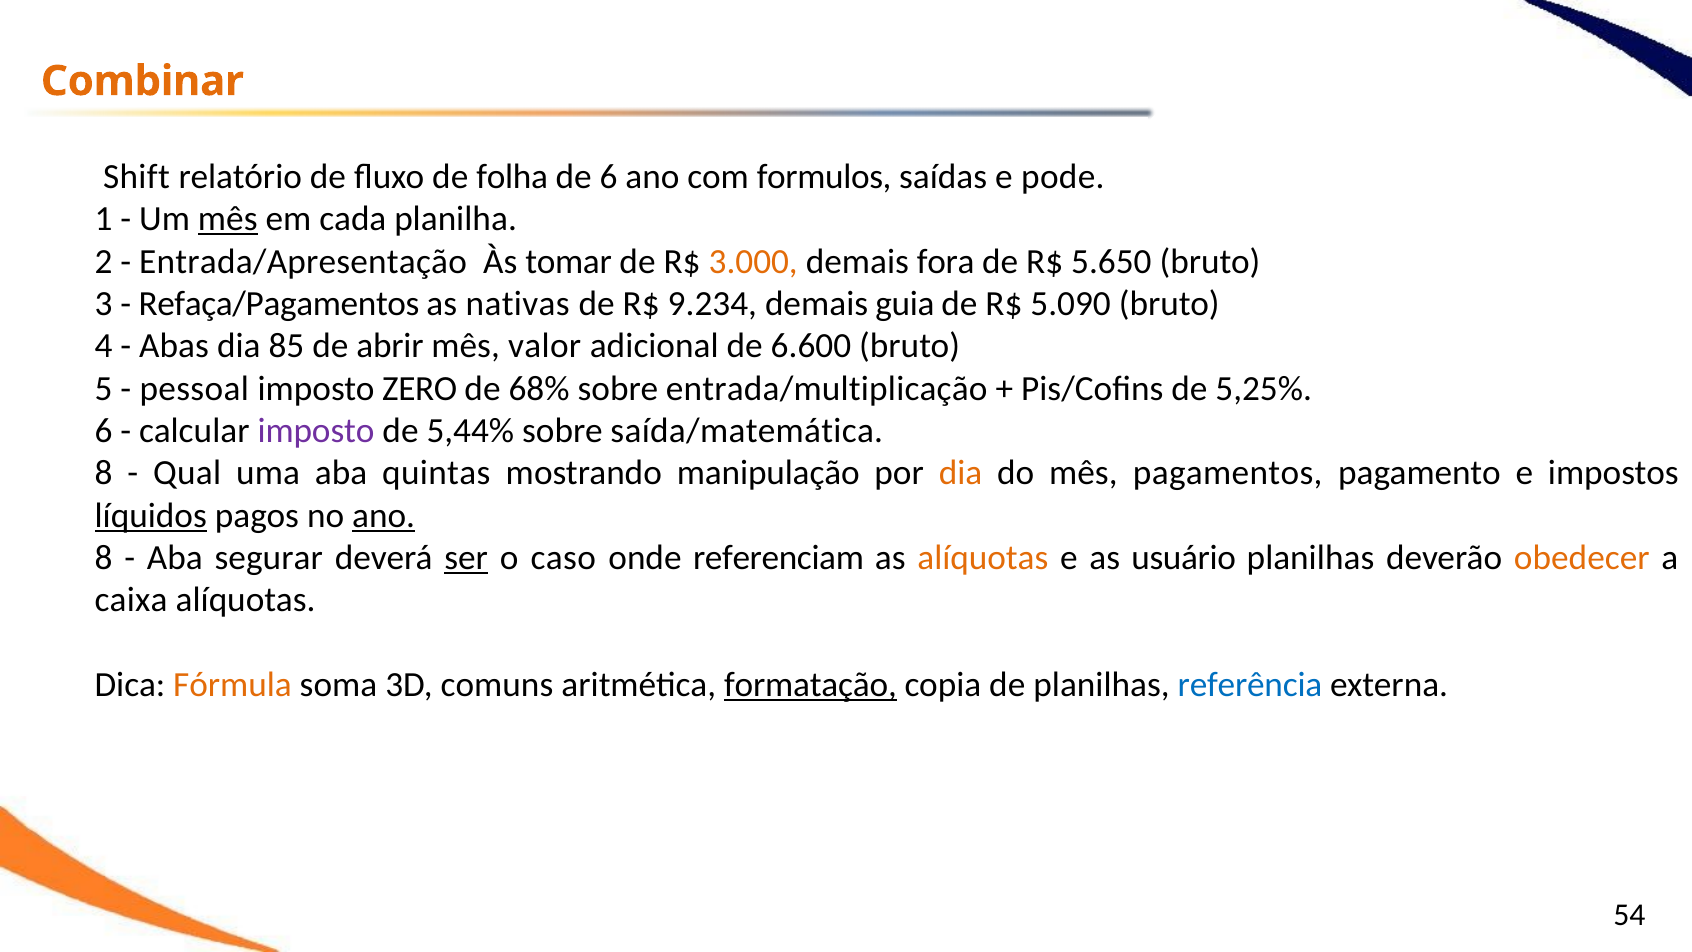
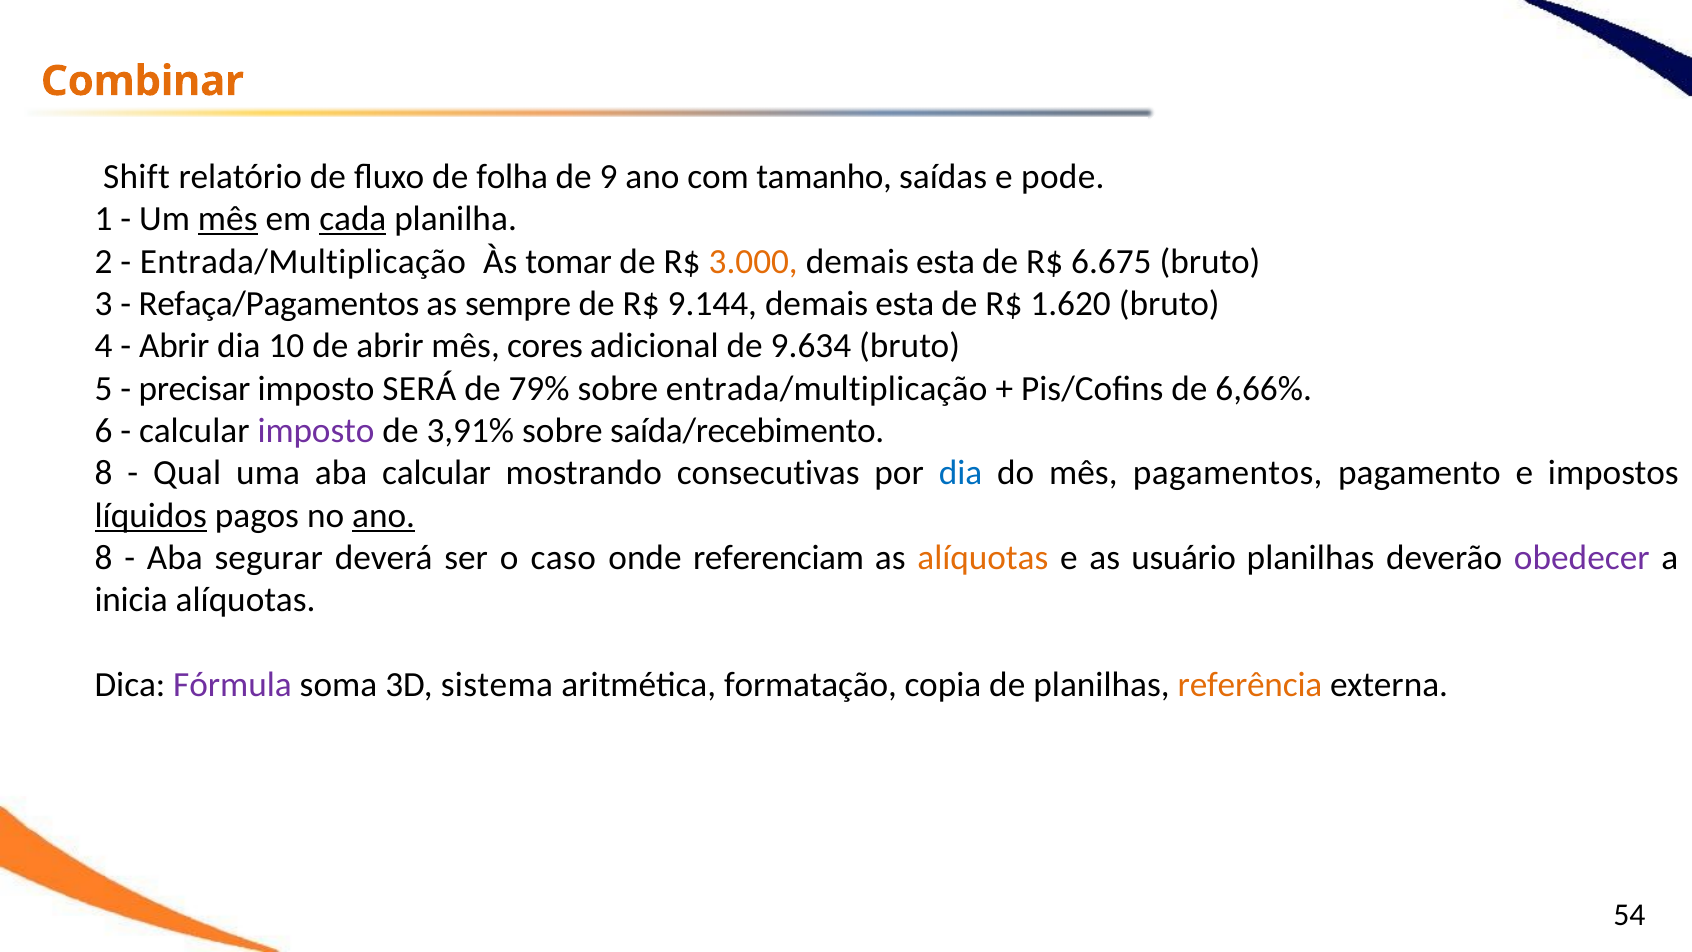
de 6: 6 -> 9
formulos: formulos -> tamanho
cada underline: none -> present
Entrada/Apresentação at (303, 261): Entrada/Apresentação -> Entrada/Multiplicação
fora at (946, 261): fora -> esta
5.650: 5.650 -> 6.675
nativas: nativas -> sempre
9.234: 9.234 -> 9.144
guia at (905, 304): guia -> esta
5.090: 5.090 -> 1.620
Abas at (174, 346): Abas -> Abrir
85: 85 -> 10
valor: valor -> cores
6.600: 6.600 -> 9.634
pessoal: pessoal -> precisar
ZERO: ZERO -> SERÁ
68%: 68% -> 79%
5,25%: 5,25% -> 6,66%
5,44%: 5,44% -> 3,91%
saída/matemática: saída/matemática -> saída/recebimento
aba quintas: quintas -> calcular
manipulação: manipulação -> consecutivas
dia at (961, 473) colour: orange -> blue
ser underline: present -> none
obedecer colour: orange -> purple
caixa: caixa -> inicia
Fórmula colour: orange -> purple
comuns: comuns -> sistema
formatação underline: present -> none
referência colour: blue -> orange
